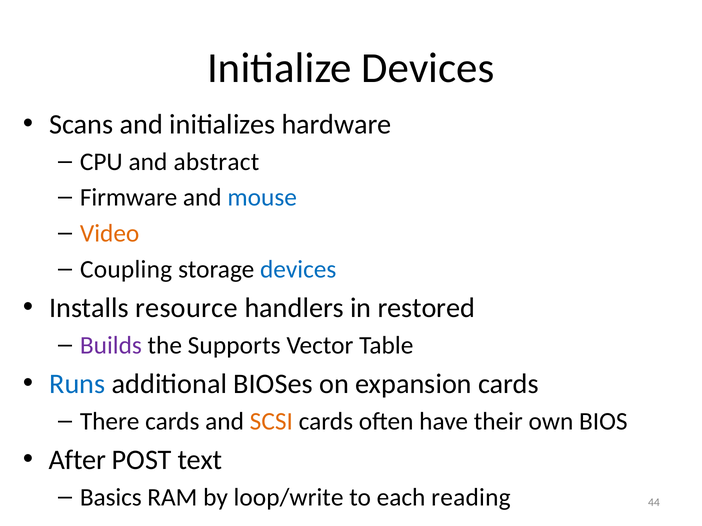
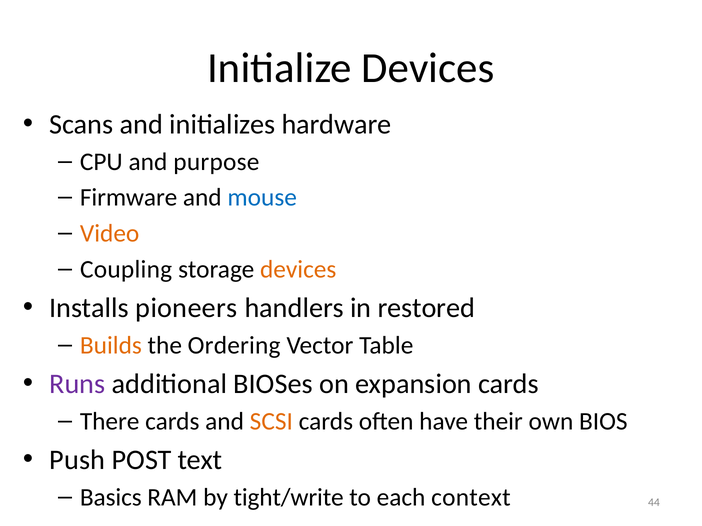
abstract: abstract -> purpose
devices at (298, 269) colour: blue -> orange
resource: resource -> pioneers
Builds colour: purple -> orange
Supports: Supports -> Ordering
Runs colour: blue -> purple
After: After -> Push
loop/write: loop/write -> tight/write
reading: reading -> context
